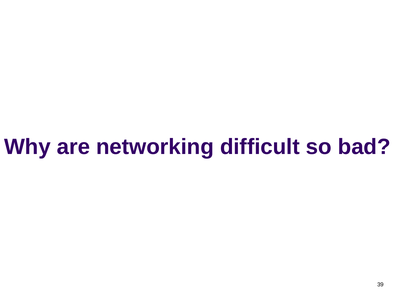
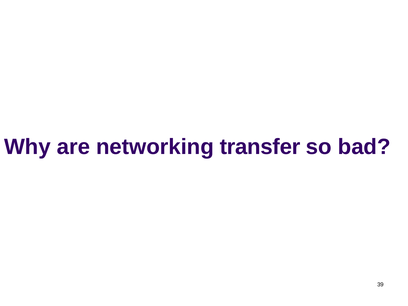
difficult: difficult -> transfer
